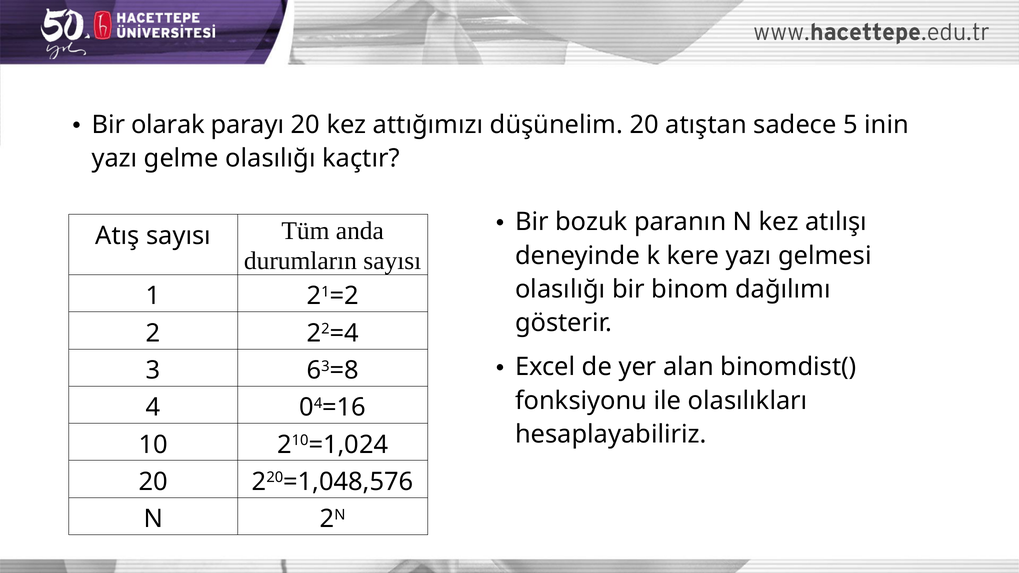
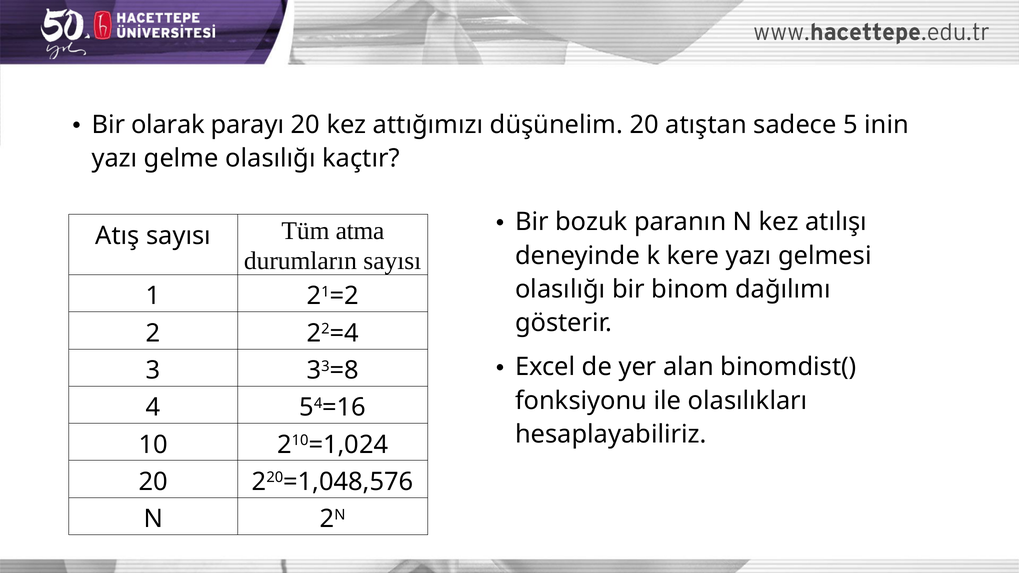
anda: anda -> atma
6 at (314, 370): 6 -> 3
4 0: 0 -> 5
